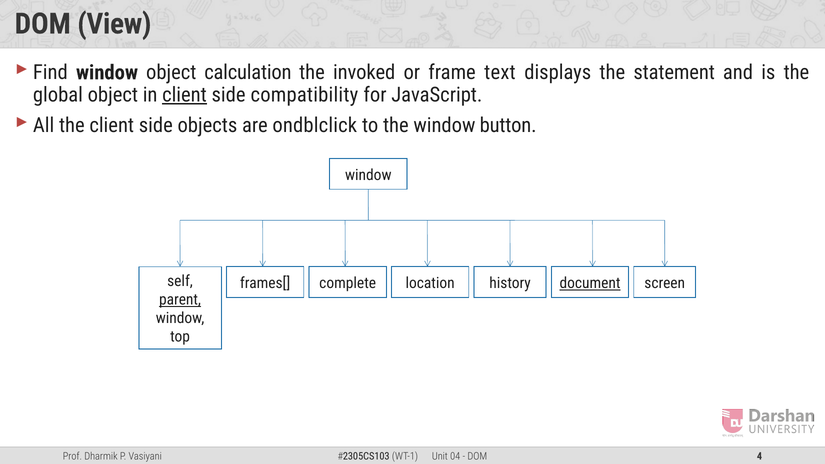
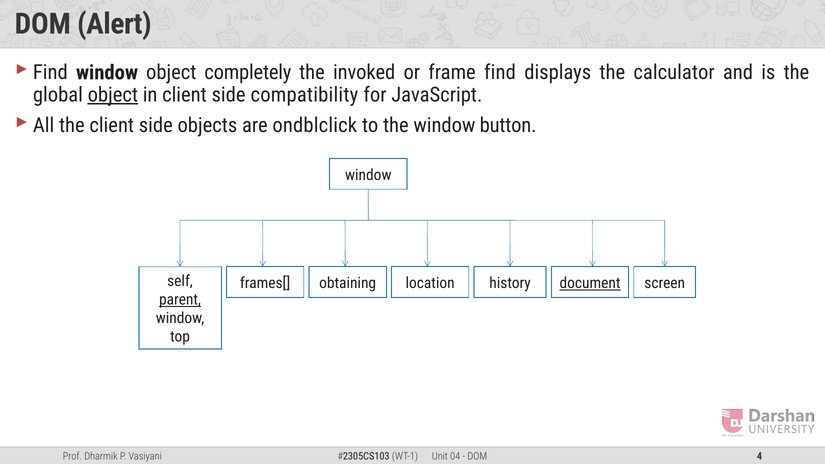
View: View -> Alert
calculation: calculation -> completely
frame text: text -> find
statement: statement -> calculator
object at (113, 95) underline: none -> present
client at (184, 95) underline: present -> none
complete: complete -> obtaining
